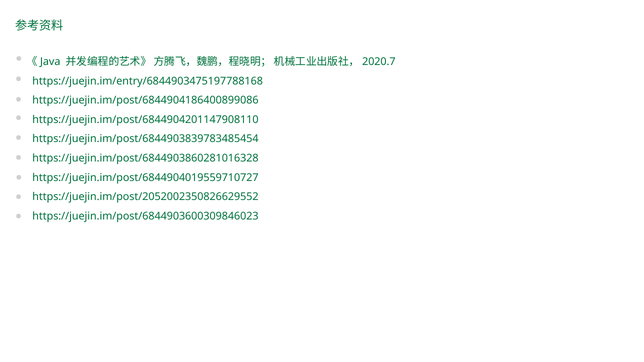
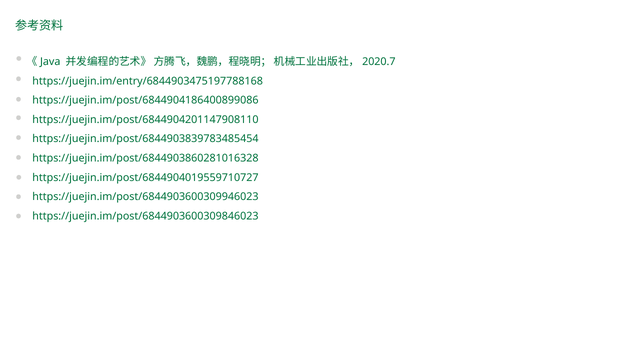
https://juejin.im/post/2052002350826629552: https://juejin.im/post/2052002350826629552 -> https://juejin.im/post/6844903600309946023
